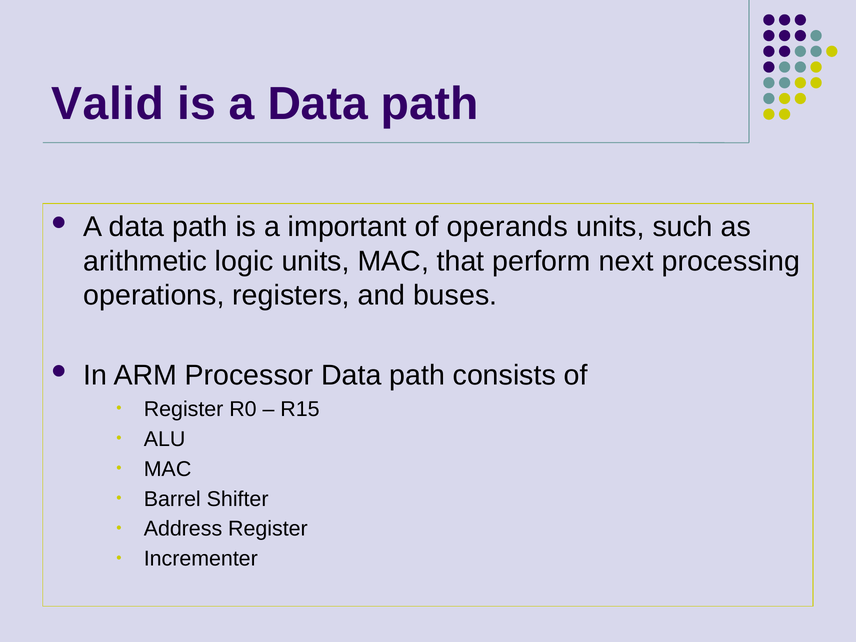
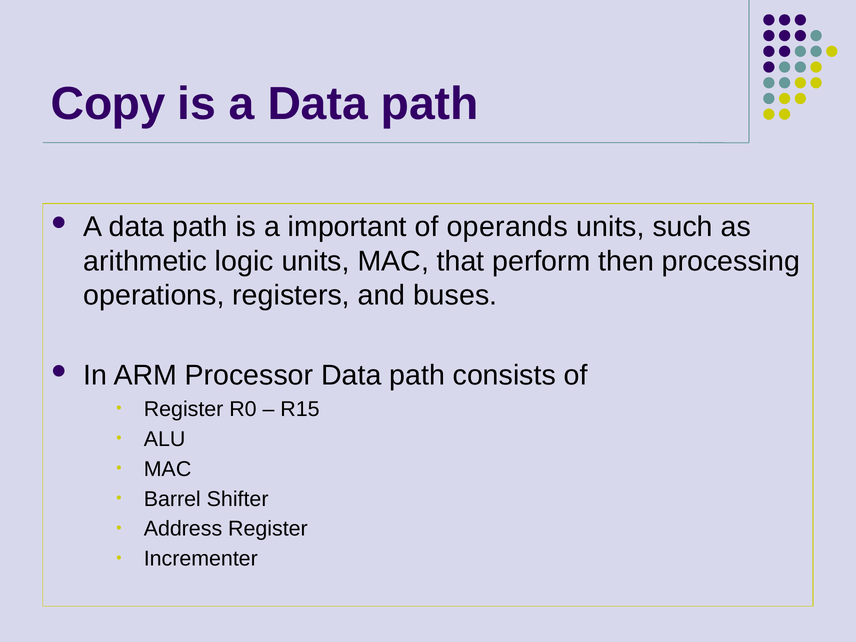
Valid: Valid -> Copy
next: next -> then
